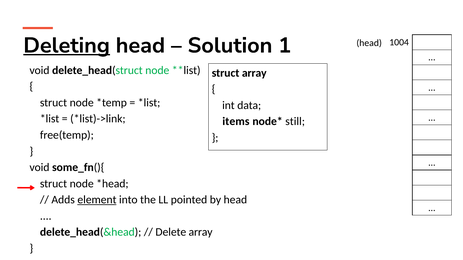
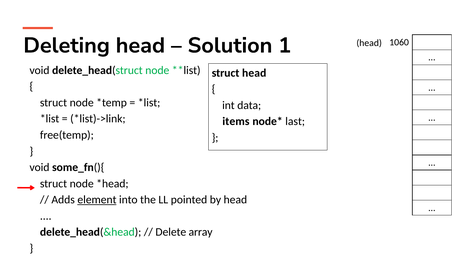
Deleting underline: present -> none
1004: 1004 -> 1060
struct array: array -> head
still: still -> last
